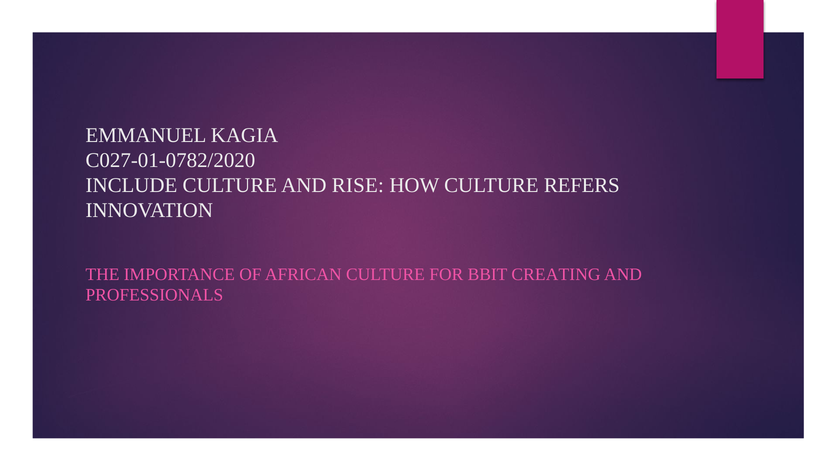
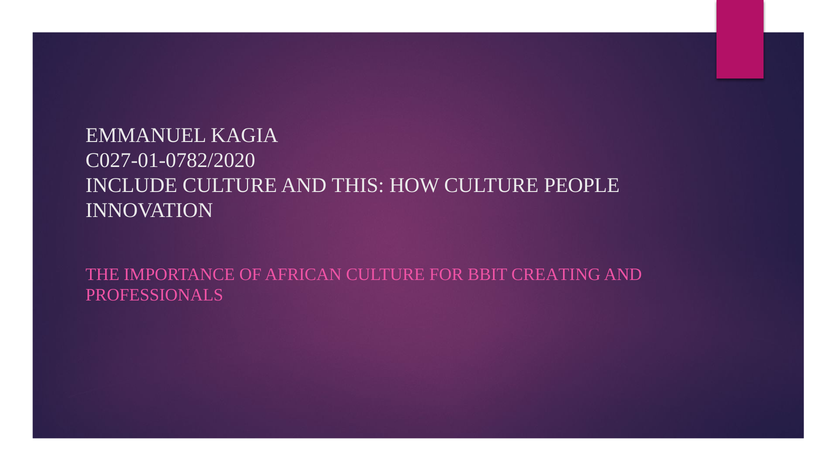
RISE: RISE -> THIS
REFERS: REFERS -> PEOPLE
